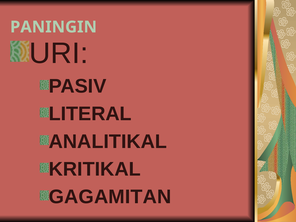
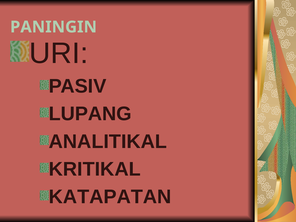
LITERAL: LITERAL -> LUPANG
GAGAMITAN: GAGAMITAN -> KATAPATAN
